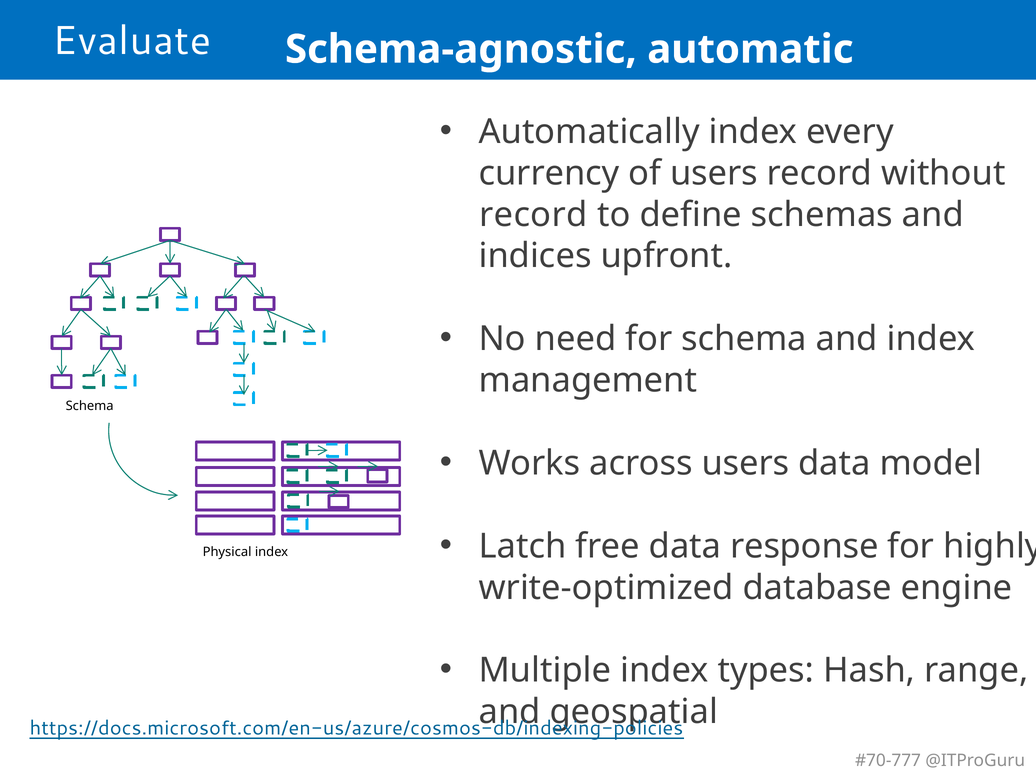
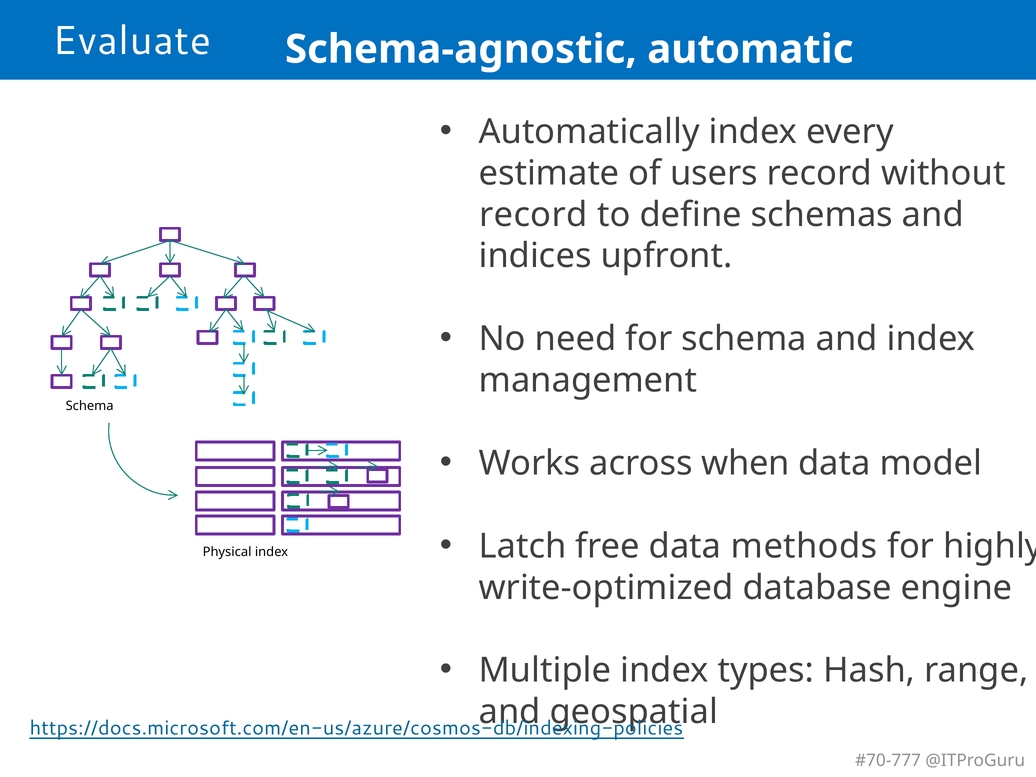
currency: currency -> estimate
across users: users -> when
response: response -> methods
